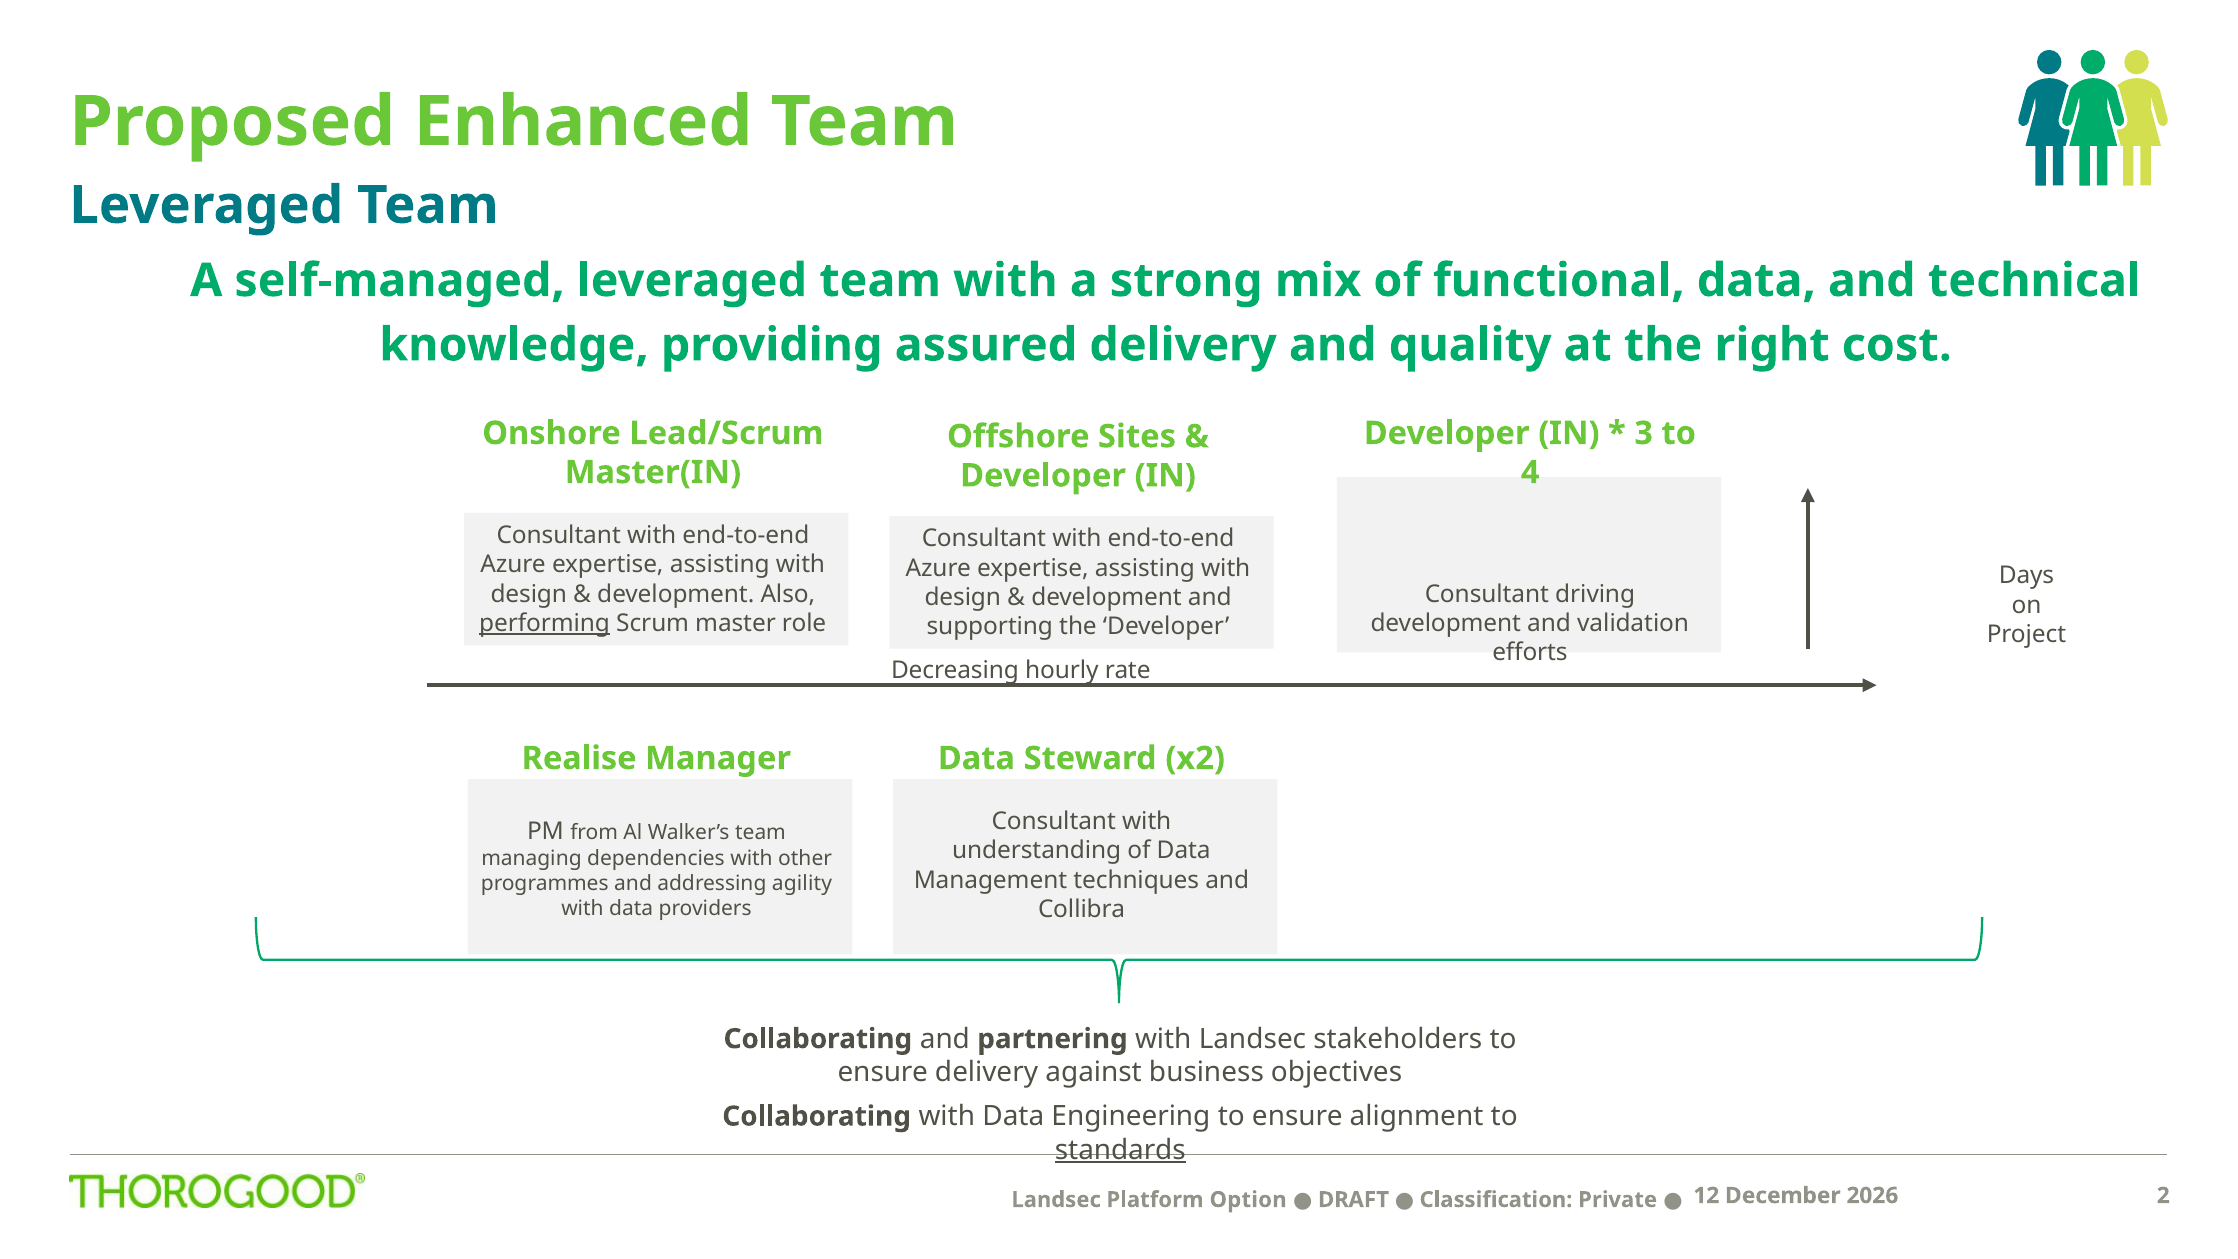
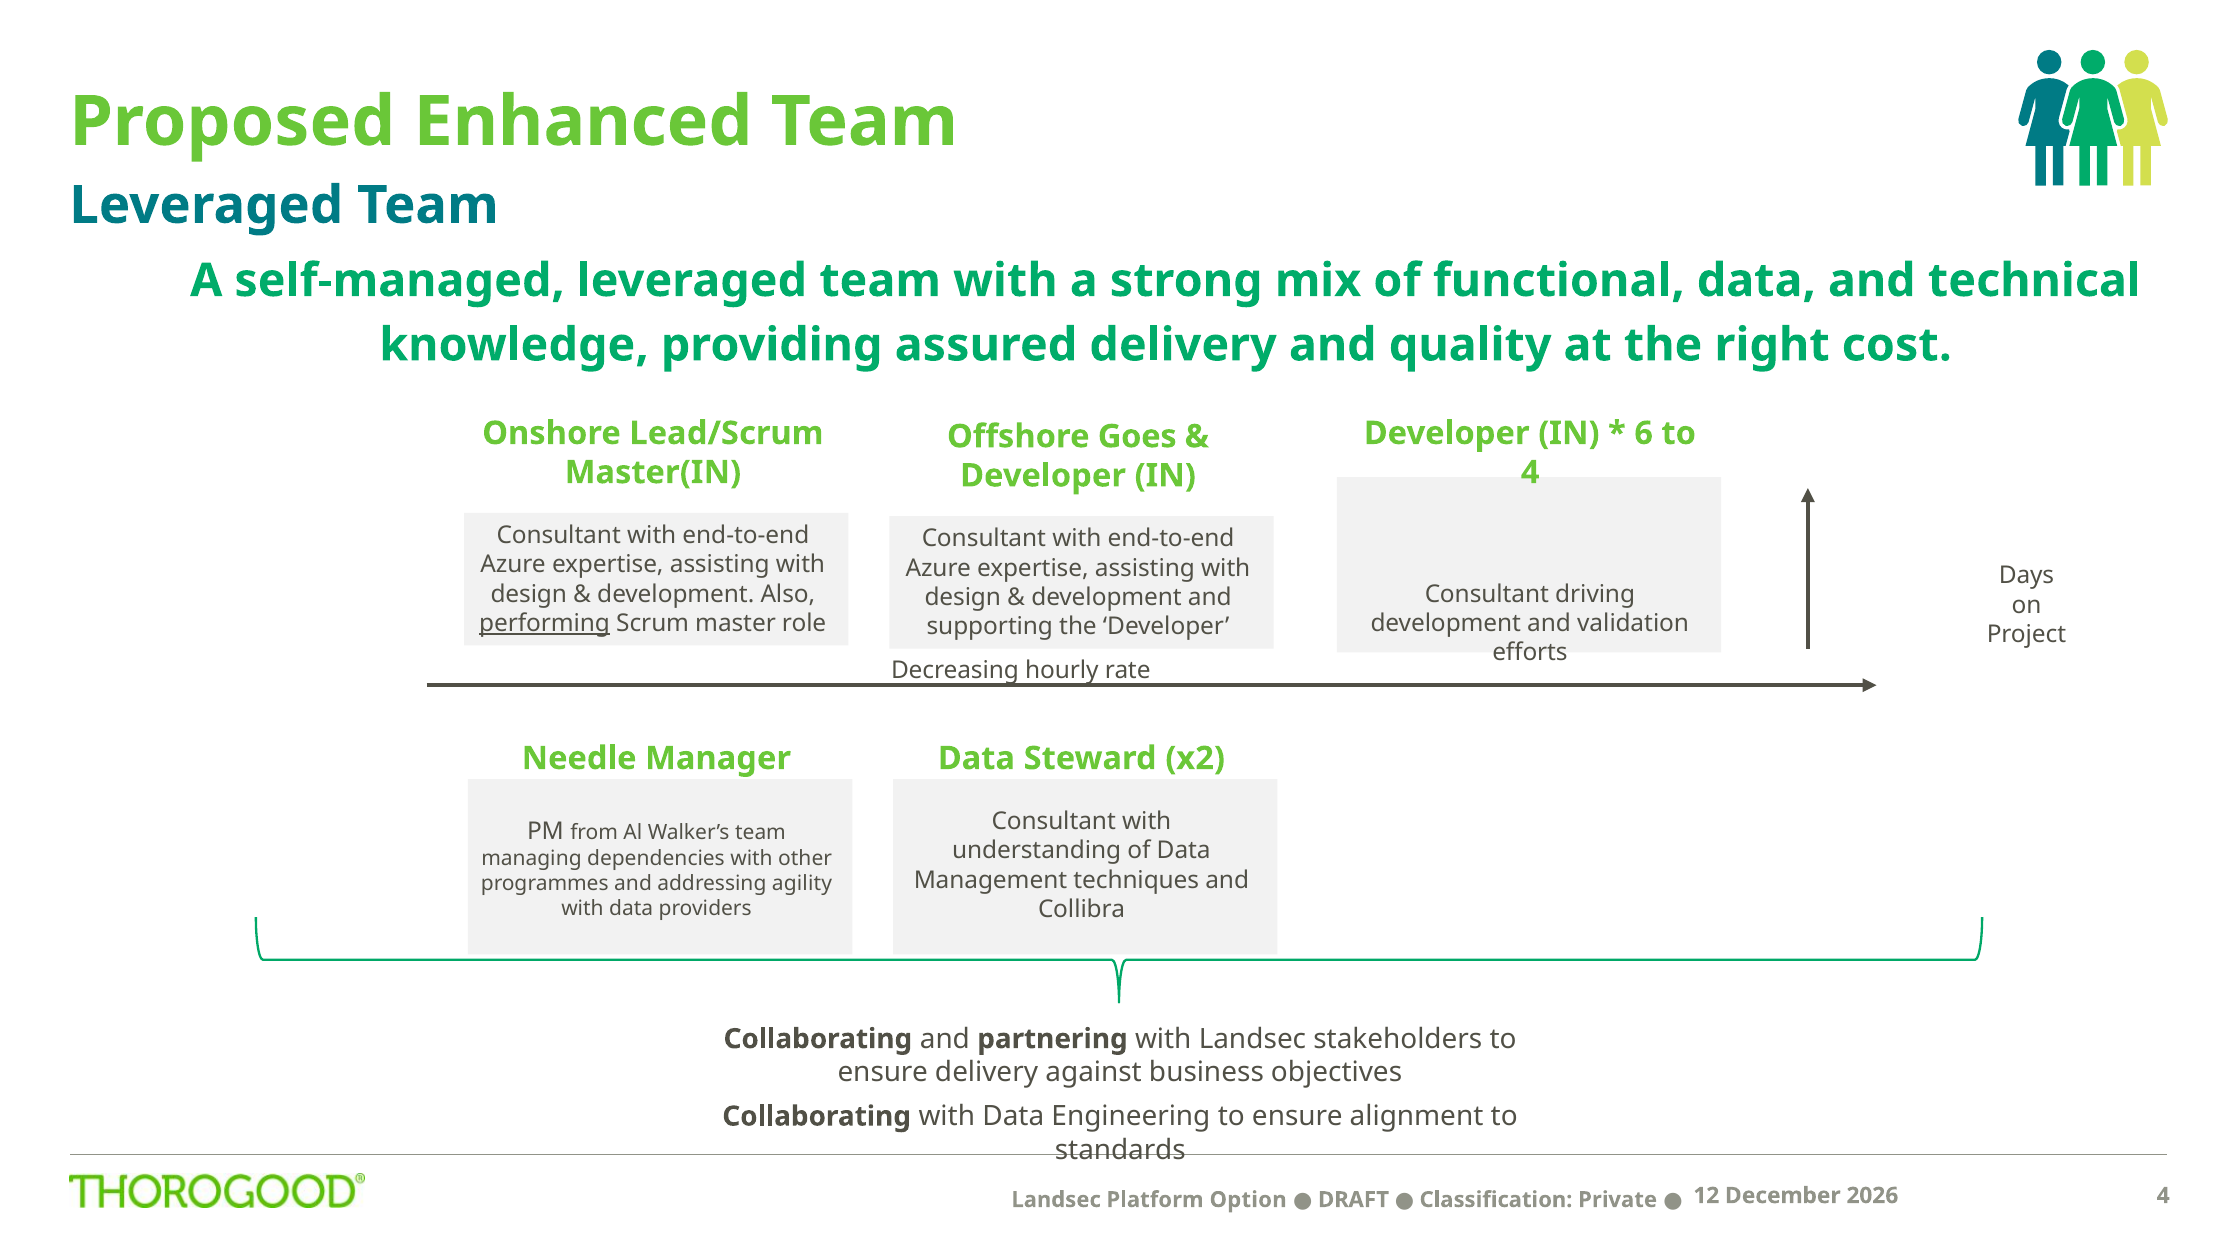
3: 3 -> 6
Sites: Sites -> Goes
Realise: Realise -> Needle
standards underline: present -> none
2 at (2163, 1195): 2 -> 4
